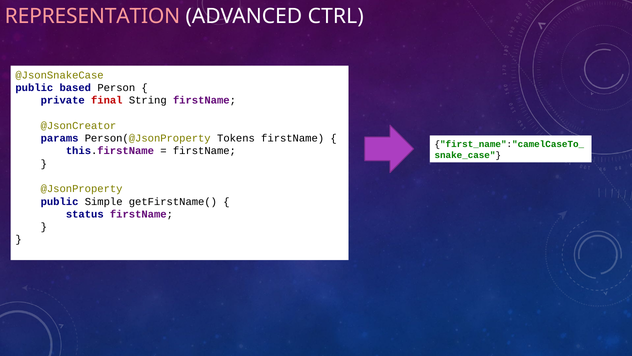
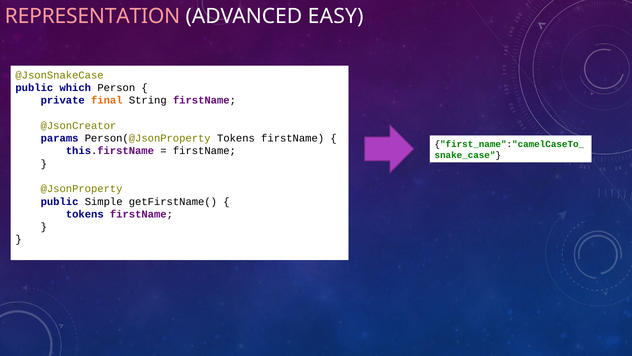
CTRL: CTRL -> EASY
based: based -> which
final colour: red -> orange
status at (85, 214): status -> tokens
